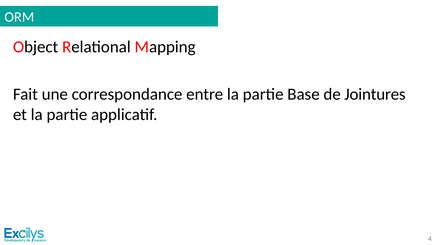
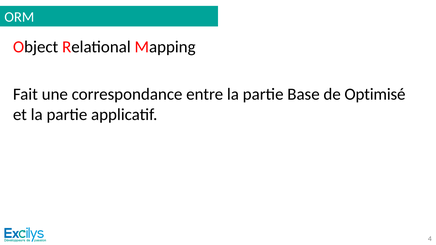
Jointures: Jointures -> Optimisé
